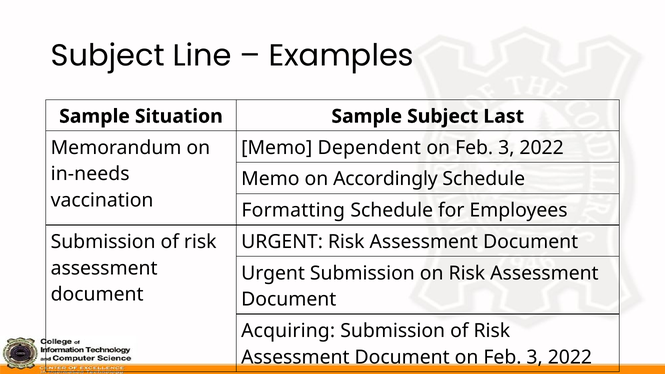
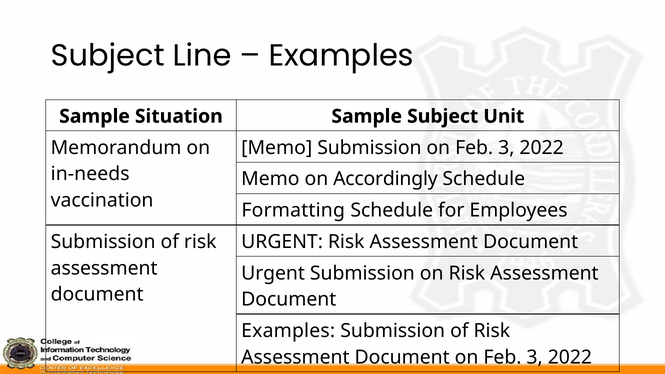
Last: Last -> Unit
Memo Dependent: Dependent -> Submission
Acquiring at (288, 331): Acquiring -> Examples
